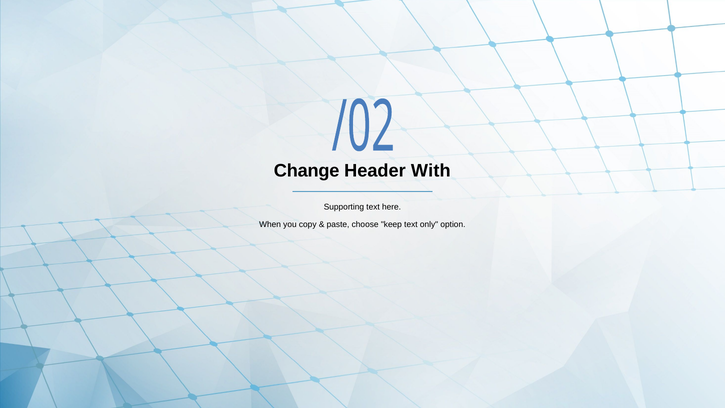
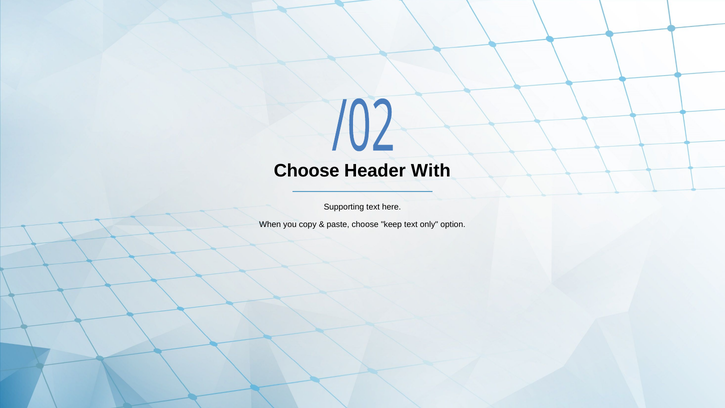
Change at (307, 171): Change -> Choose
